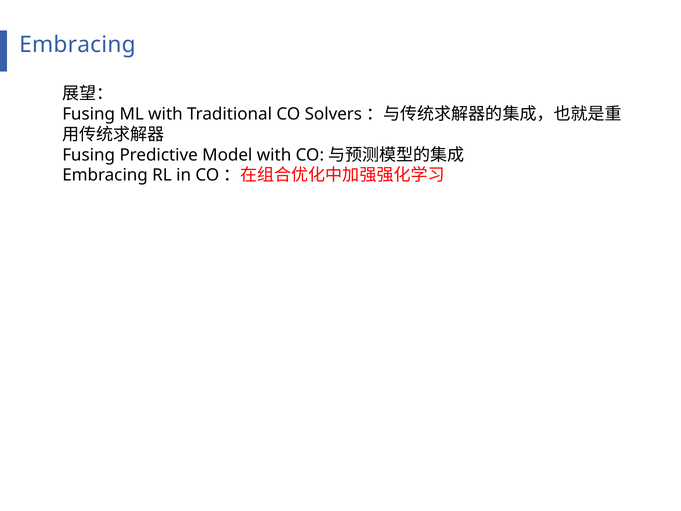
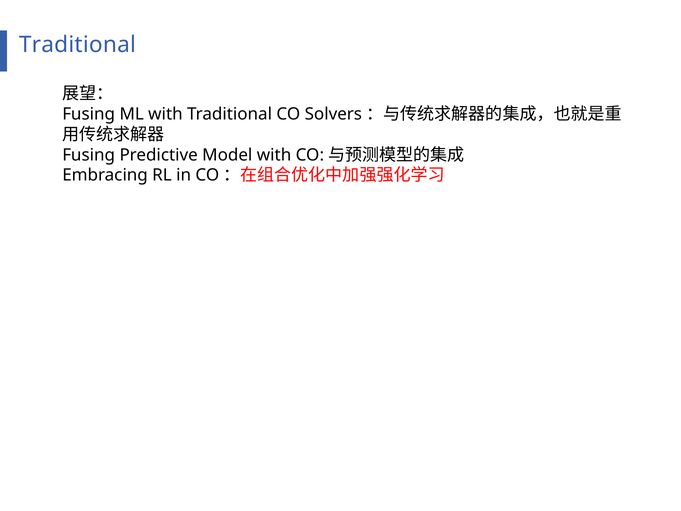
Embracing at (77, 45): Embracing -> Traditional
